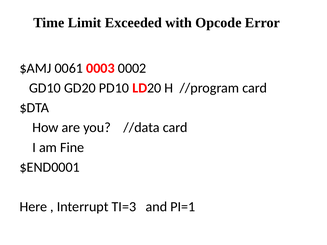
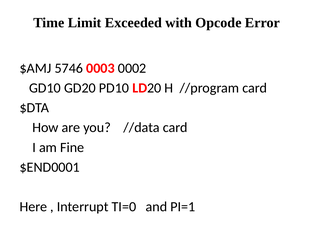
0061: 0061 -> 5746
TI=3: TI=3 -> TI=0
